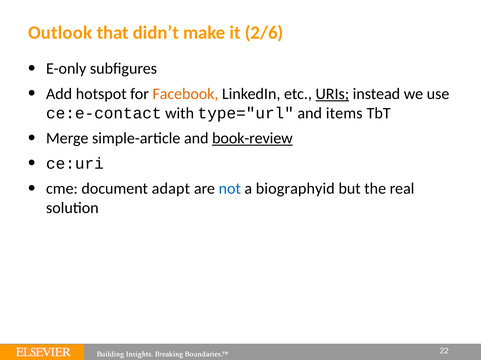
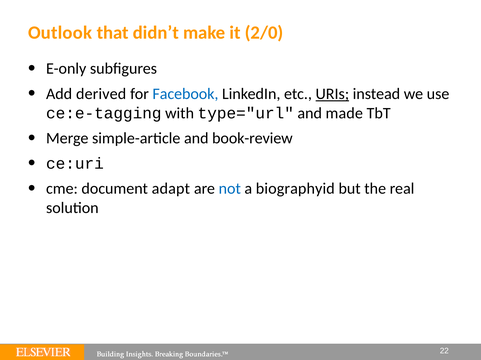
2/6: 2/6 -> 2/0
hotspot: hotspot -> derived
Facebook colour: orange -> blue
ce:e-contact: ce:e-contact -> ce:e-tagging
items: items -> made
book-review underline: present -> none
